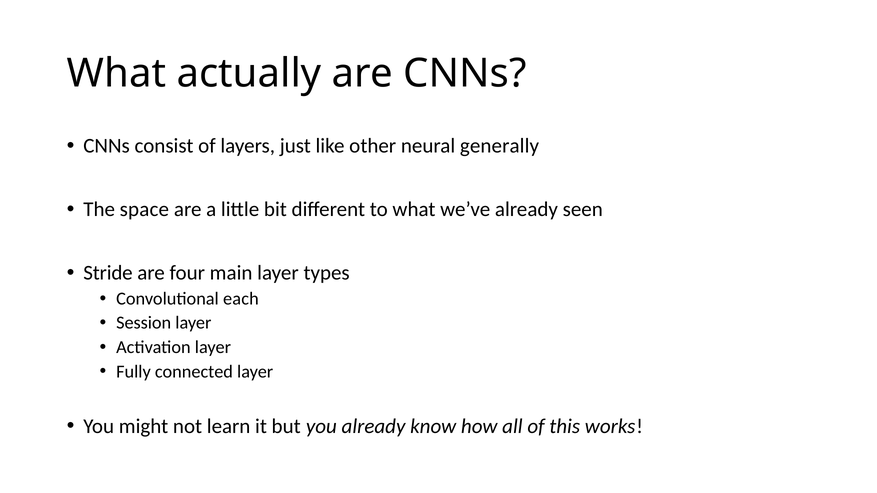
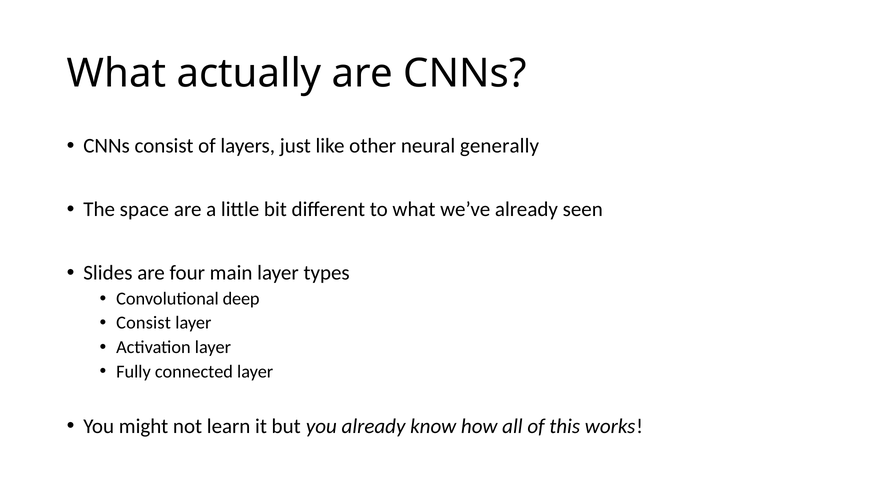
Stride: Stride -> Slides
each: each -> deep
Session at (144, 323): Session -> Consist
